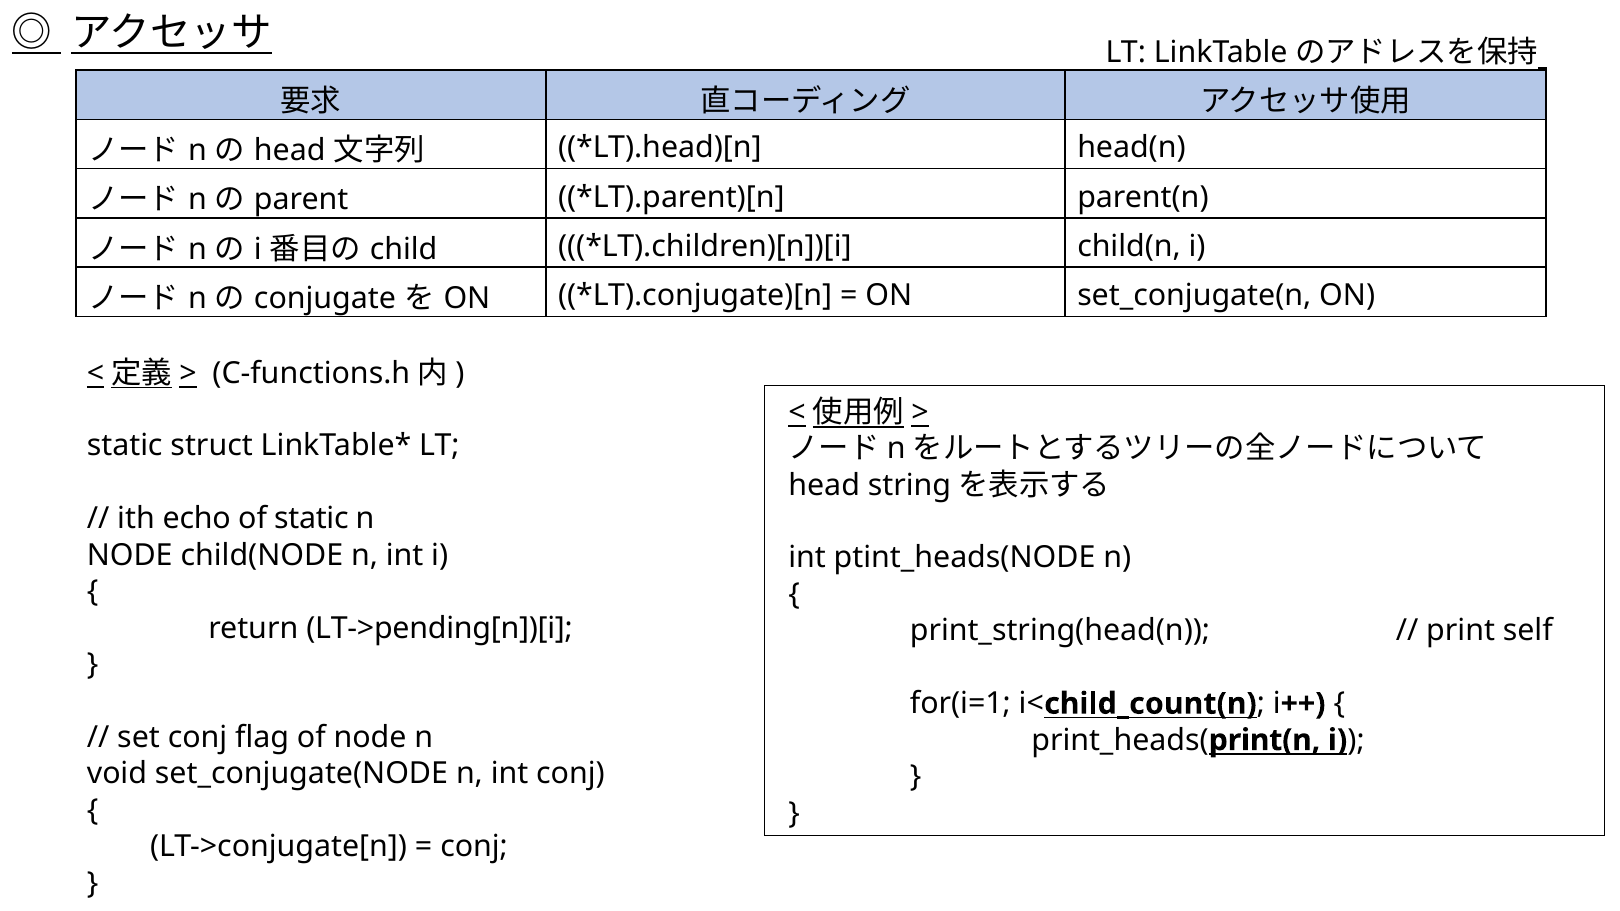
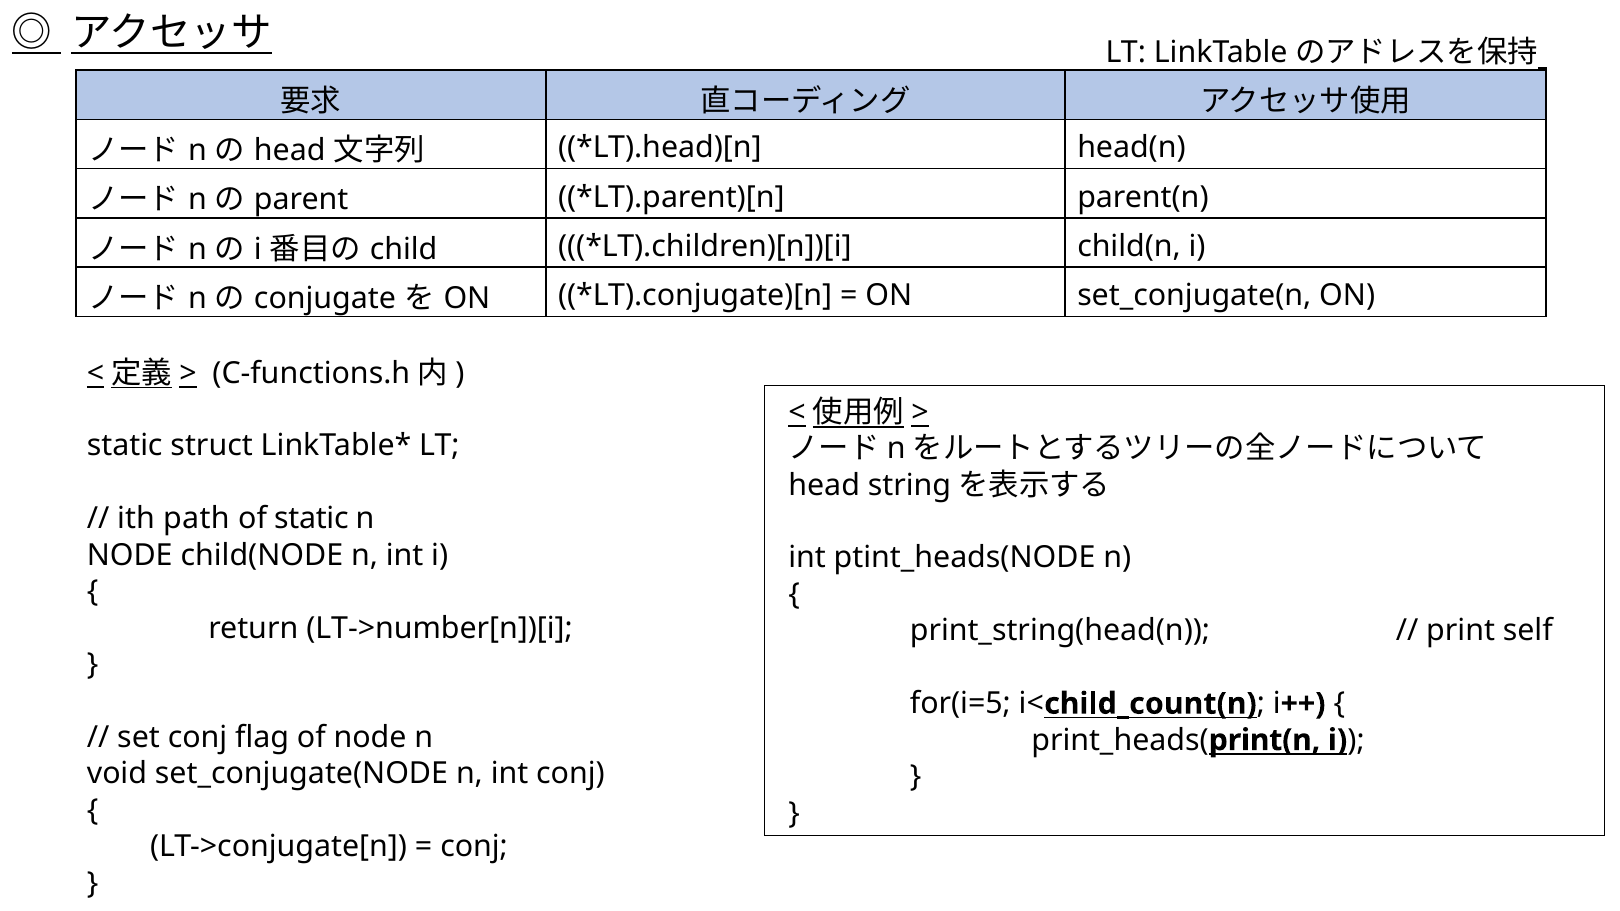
echo: echo -> path
LT->pending[n])[i: LT->pending[n])[i -> LT->number[n])[i
for(i=1: for(i=1 -> for(i=5
